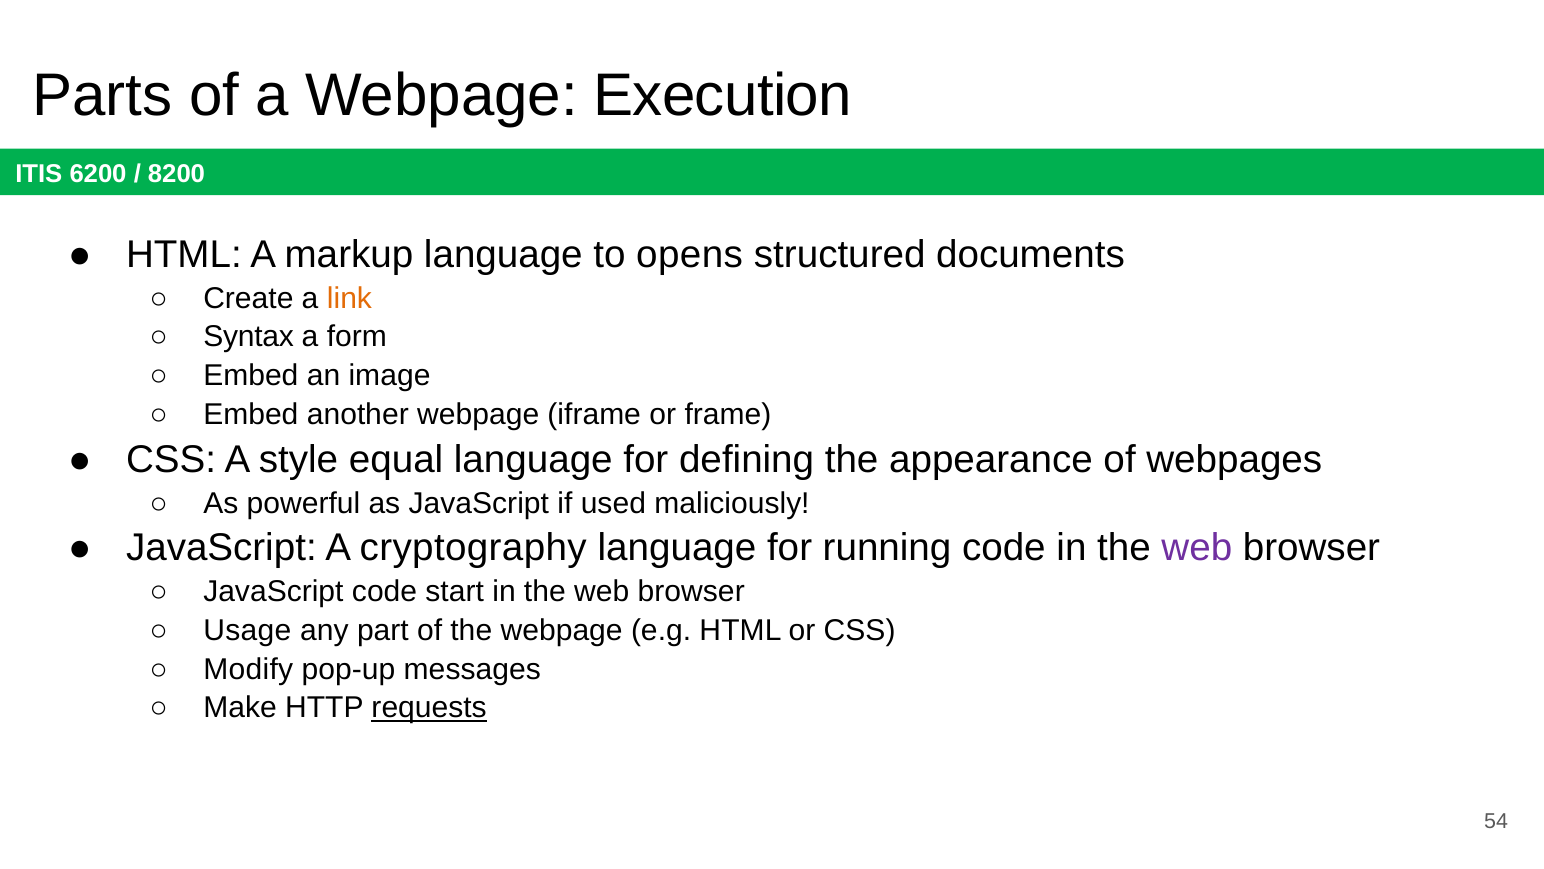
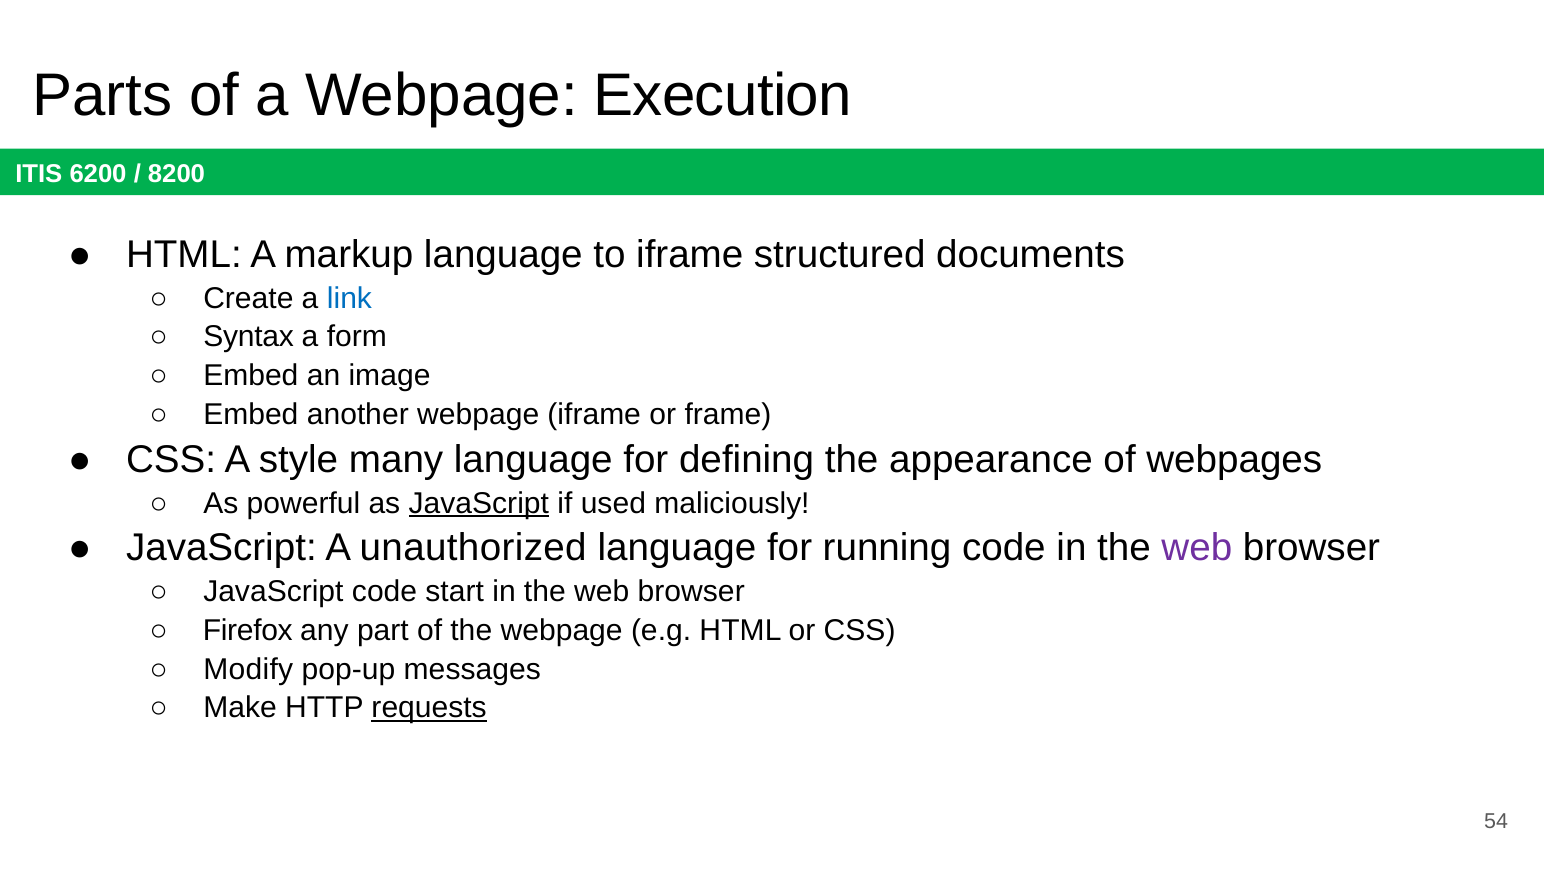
to opens: opens -> iframe
link colour: orange -> blue
equal: equal -> many
JavaScript at (479, 503) underline: none -> present
cryptography: cryptography -> unauthorized
Usage: Usage -> Firefox
